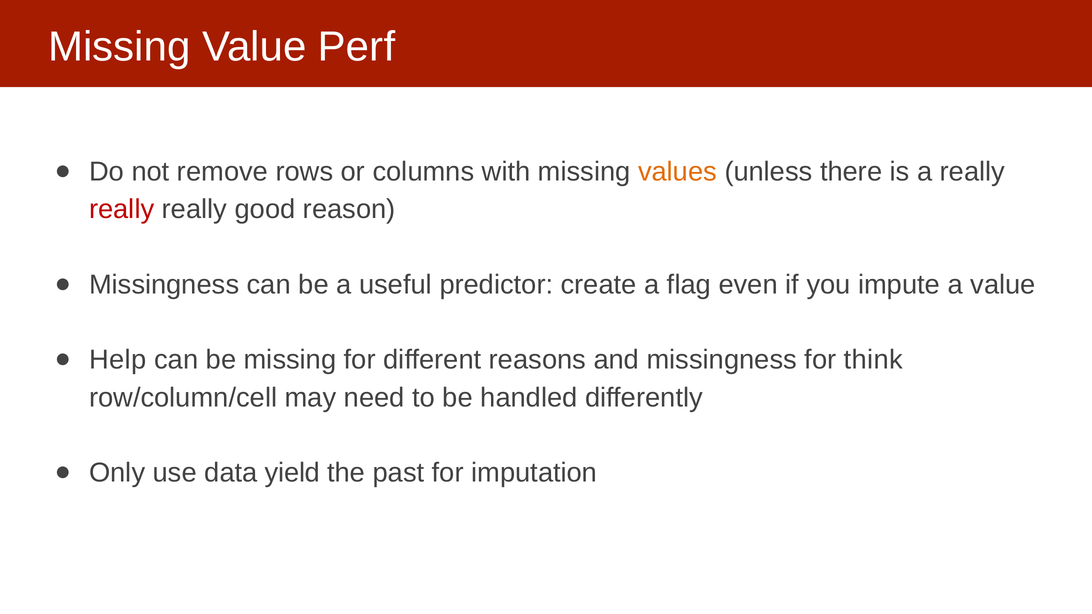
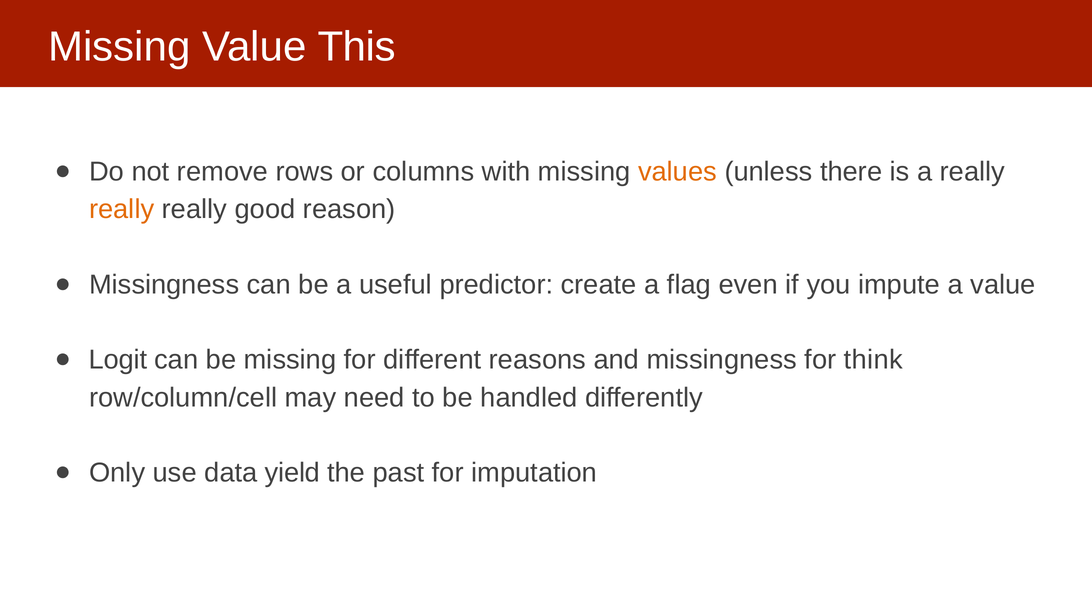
Perf: Perf -> This
really at (122, 209) colour: red -> orange
Help: Help -> Logit
